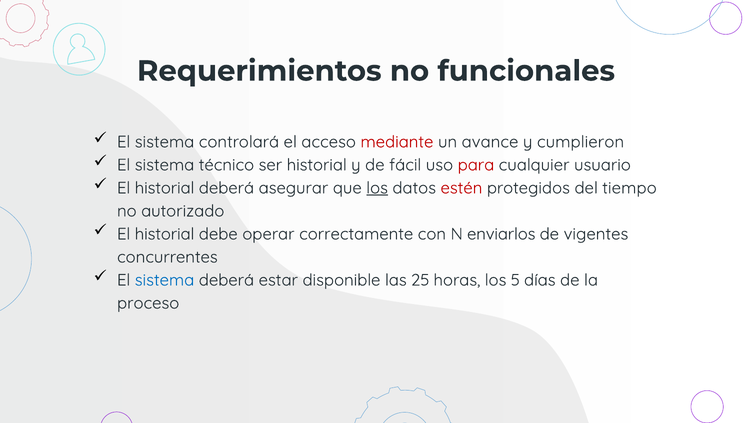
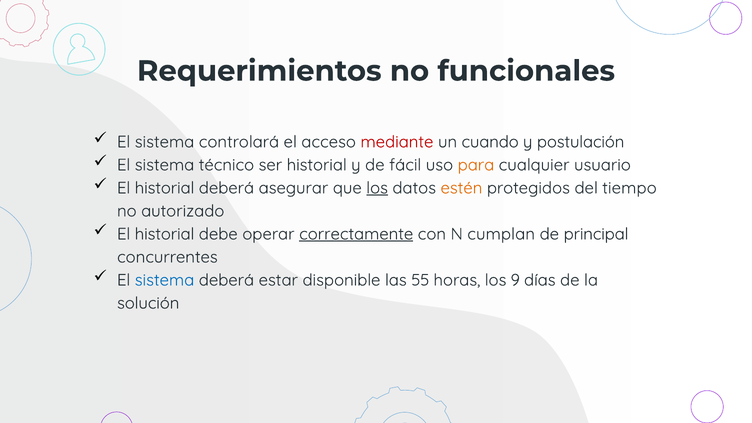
avance: avance -> cuando
cumplieron: cumplieron -> postulación
para colour: red -> orange
estén colour: red -> orange
correctamente underline: none -> present
enviarlos: enviarlos -> cumplan
vigentes: vigentes -> principal
25: 25 -> 55
5: 5 -> 9
proceso: proceso -> solución
